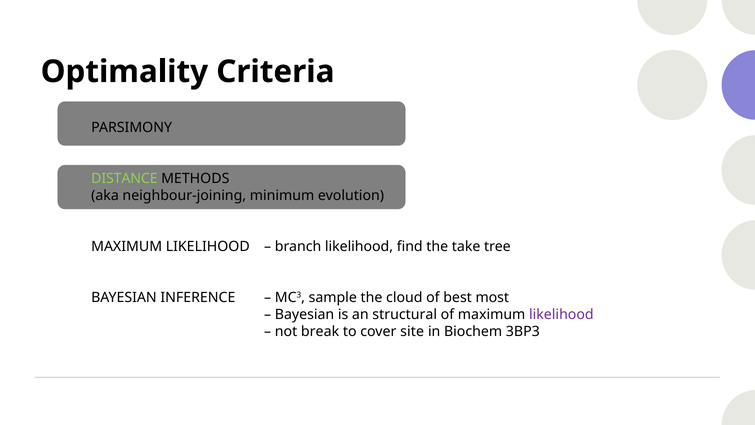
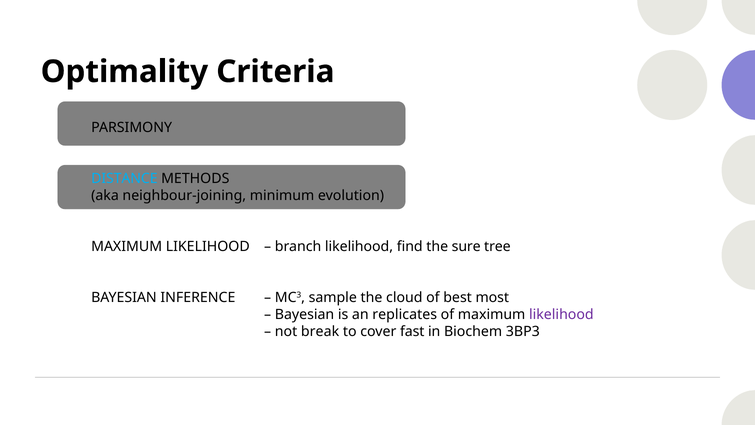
DISTANCE colour: light green -> light blue
take: take -> sure
structural: structural -> replicates
site: site -> fast
